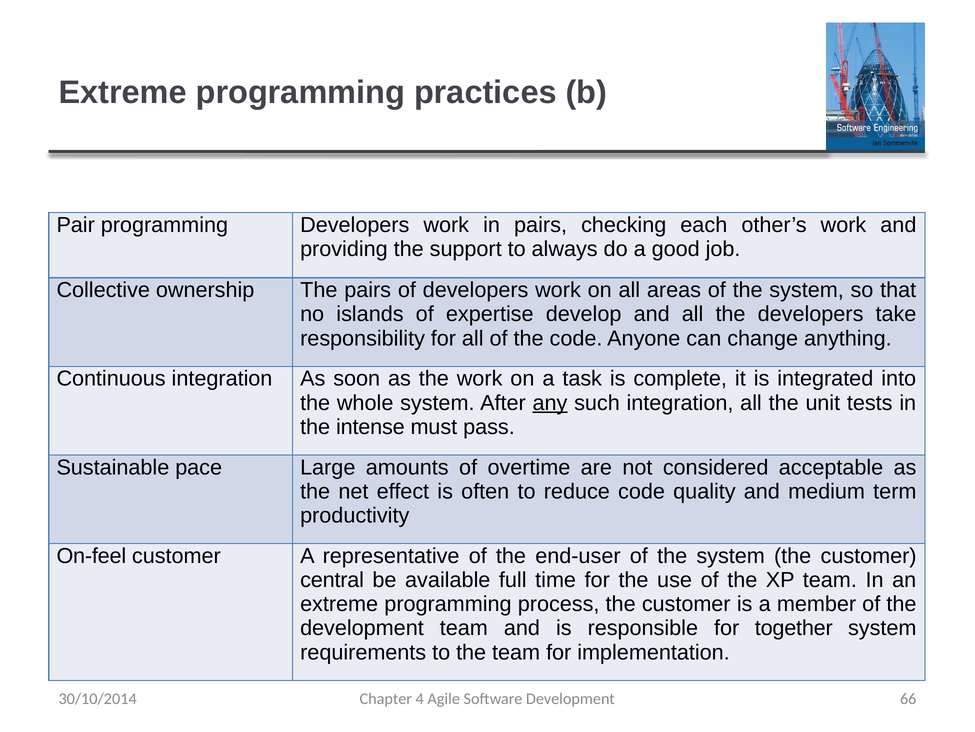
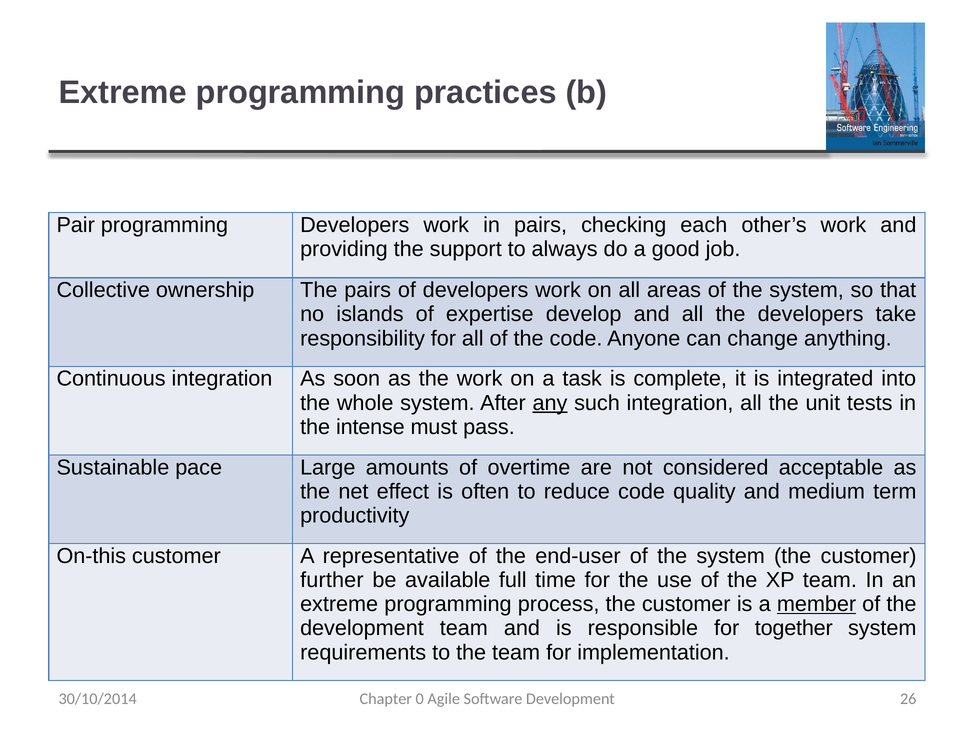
On-feel: On-feel -> On-this
central: central -> further
member underline: none -> present
4: 4 -> 0
66: 66 -> 26
